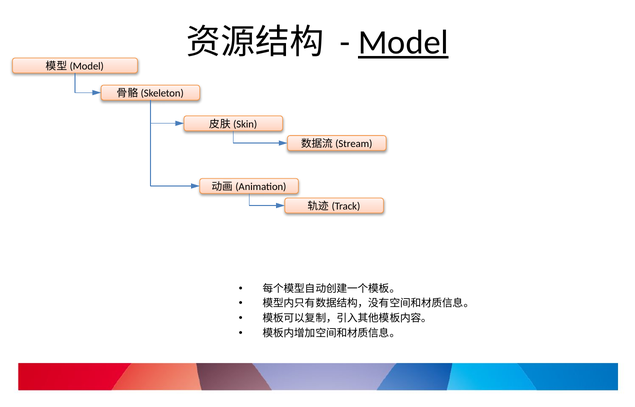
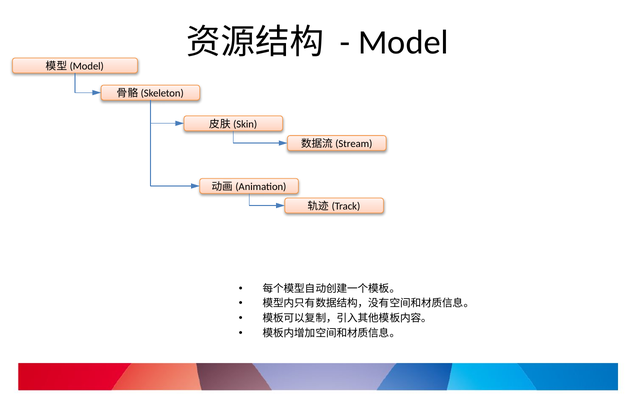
Model underline: present -> none
